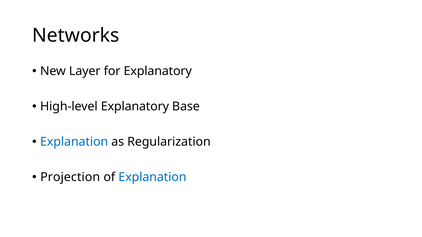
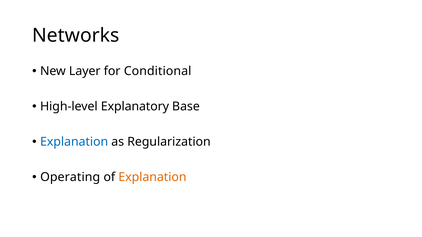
for Explanatory: Explanatory -> Conditional
Projection: Projection -> Operating
Explanation at (152, 178) colour: blue -> orange
